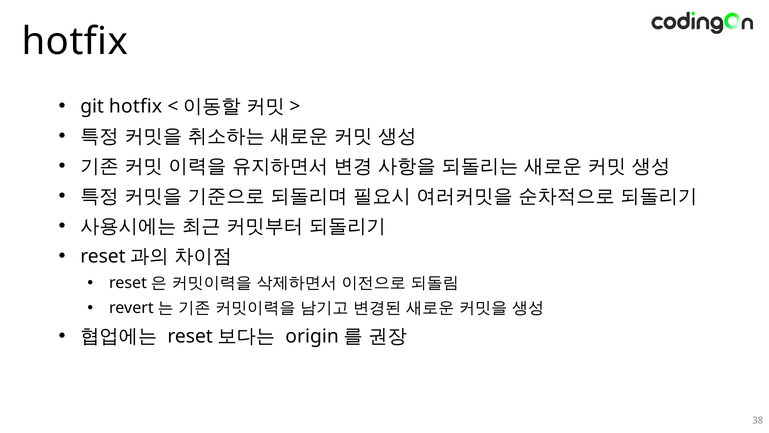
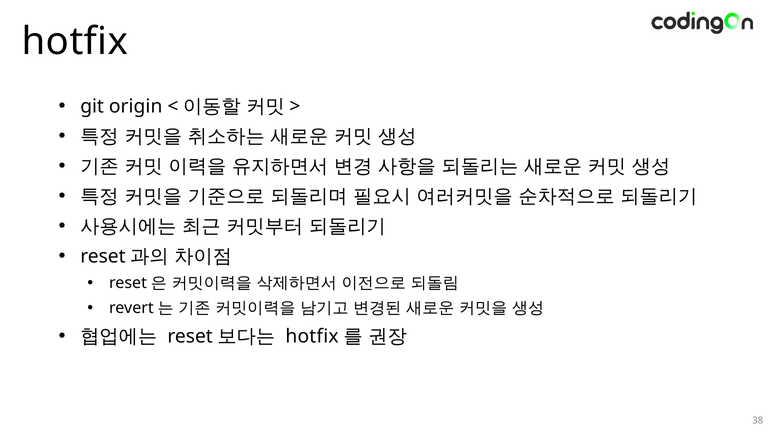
git hotfix: hotfix -> origin
origin at (312, 336): origin -> hotfix
